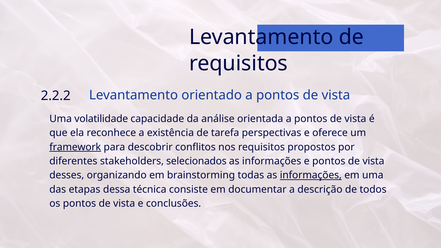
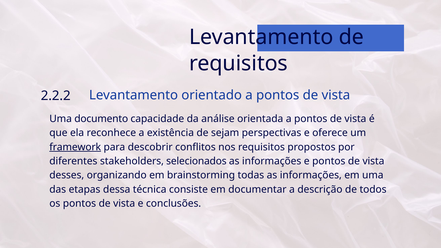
volatilidade: volatilidade -> documento
tarefa: tarefa -> sejam
informações at (311, 175) underline: present -> none
